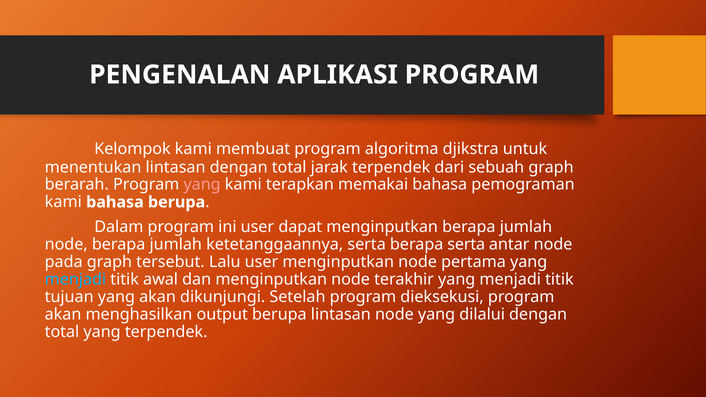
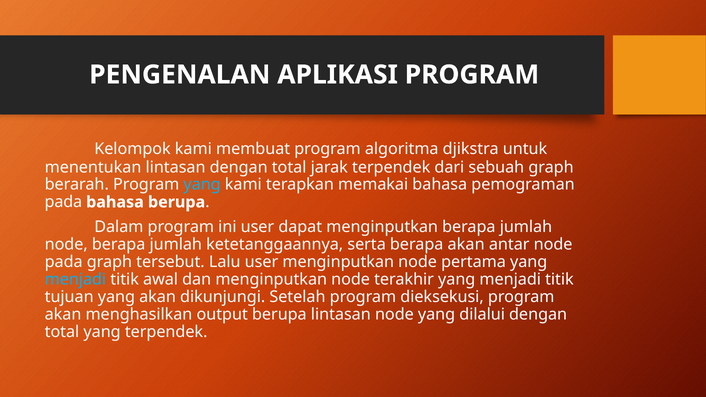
yang at (202, 185) colour: pink -> light blue
kami at (63, 202): kami -> pada
berapa serta: serta -> akan
